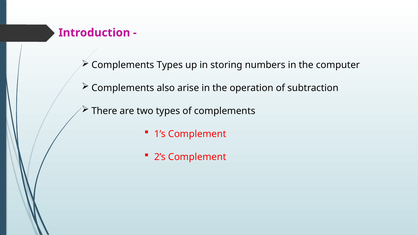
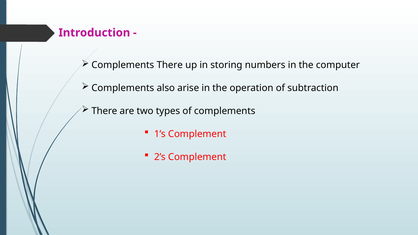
Complements Types: Types -> There
